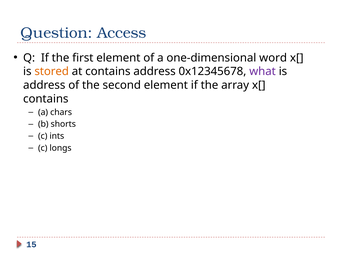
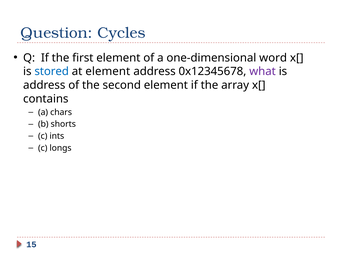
Access: Access -> Cycles
stored colour: orange -> blue
at contains: contains -> element
